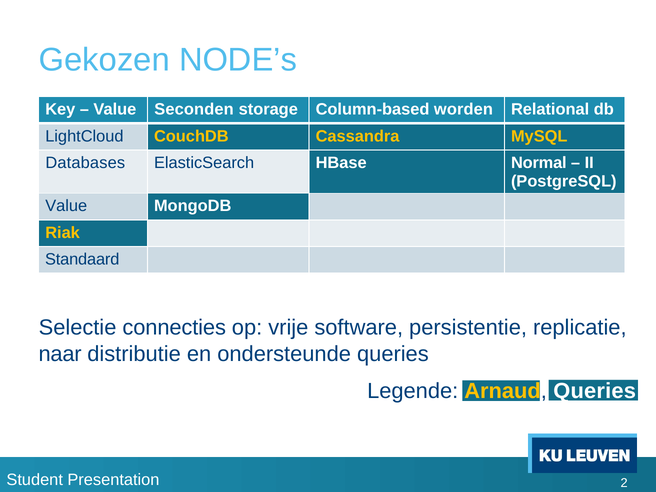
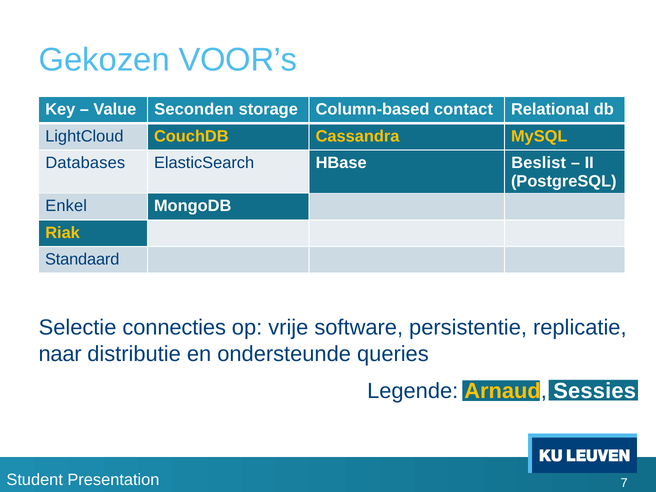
NODE’s: NODE’s -> VOOR’s
worden: worden -> contact
Normal: Normal -> Beslist
Value at (66, 206): Value -> Enkel
Arnaud Queries: Queries -> Sessies
2: 2 -> 7
